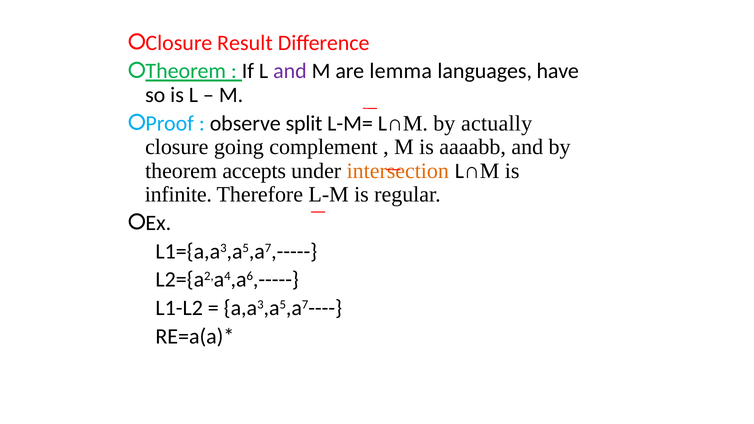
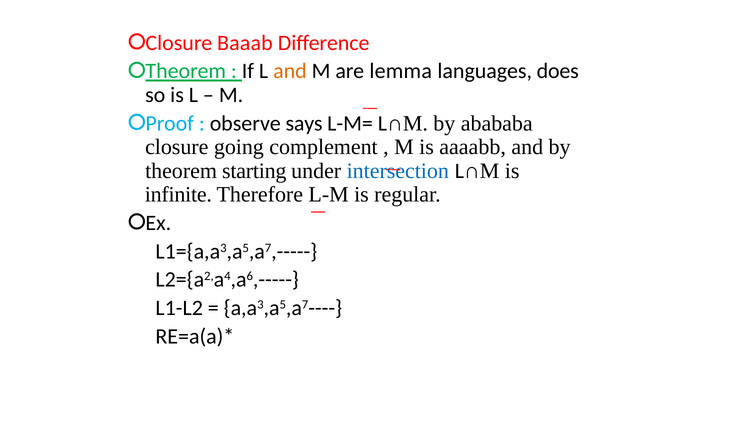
Result: Result -> Baaab
and at (290, 71) colour: purple -> orange
have: have -> does
split: split -> says
actually: actually -> abababa
accepts: accepts -> starting
intersection colour: orange -> blue
